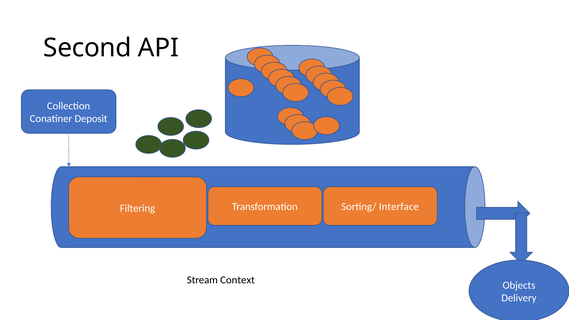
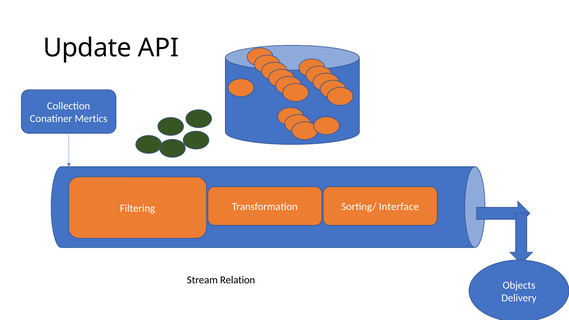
Second: Second -> Update
Deposit: Deposit -> Mertics
Context: Context -> Relation
